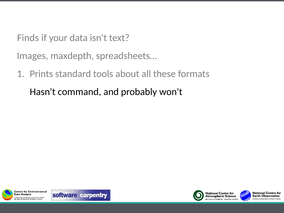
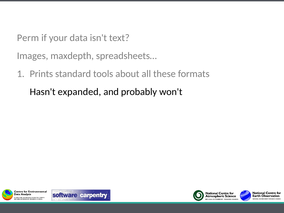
Finds: Finds -> Perm
command: command -> expanded
